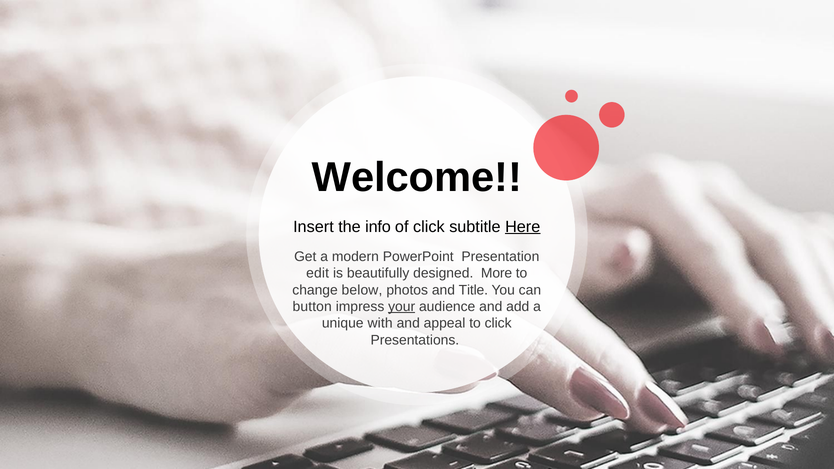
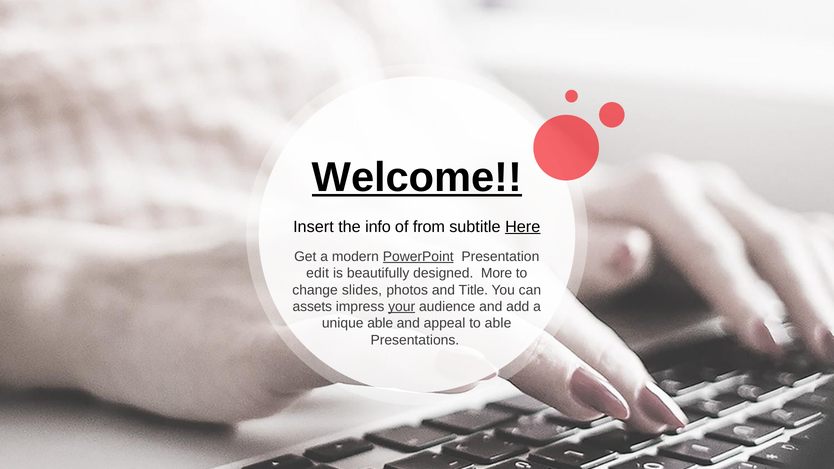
Welcome underline: none -> present
of click: click -> from
PowerPoint underline: none -> present
below: below -> slides
button: button -> assets
unique with: with -> able
to click: click -> able
